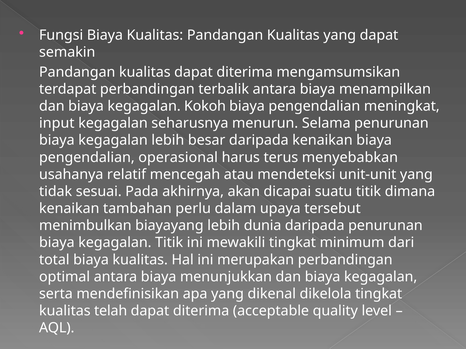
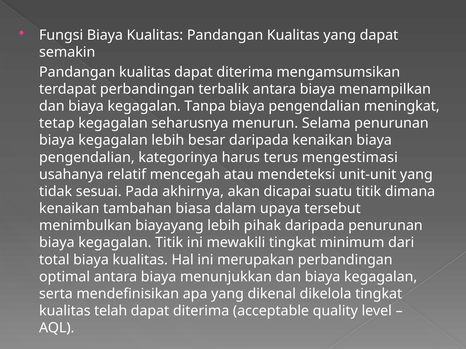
Kokoh: Kokoh -> Tanpa
input: input -> tetap
operasional: operasional -> kategorinya
menyebabkan: menyebabkan -> mengestimasi
perlu: perlu -> biasa
dunia: dunia -> pihak
